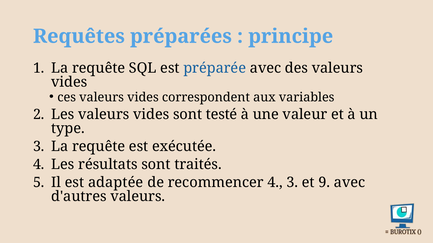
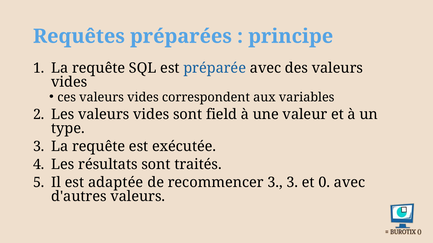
testé: testé -> field
recommencer 4: 4 -> 3
9: 9 -> 0
